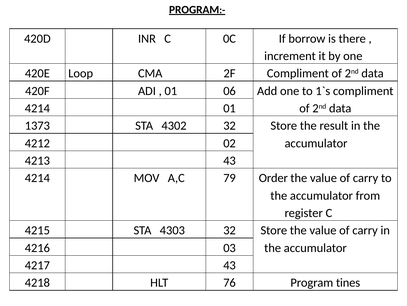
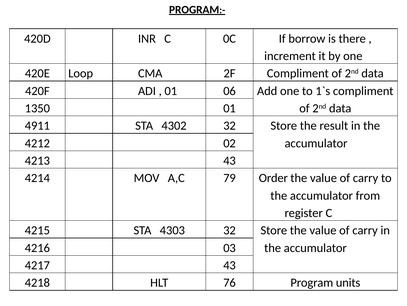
4214 at (37, 108): 4214 -> 1350
1373: 1373 -> 4911
tines: tines -> units
